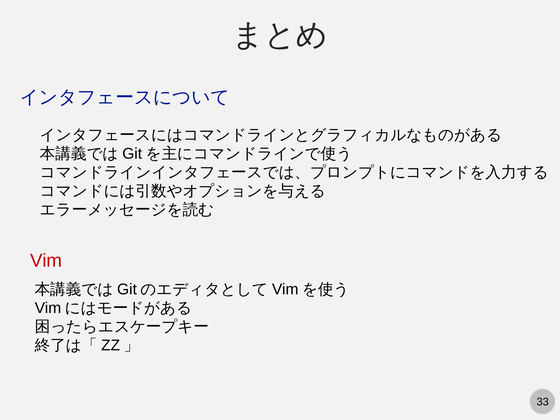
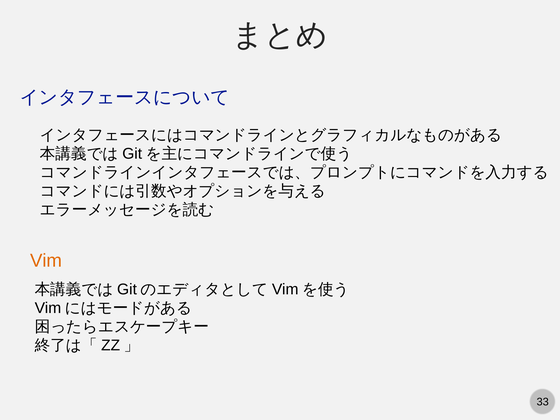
Vim colour: red -> orange
